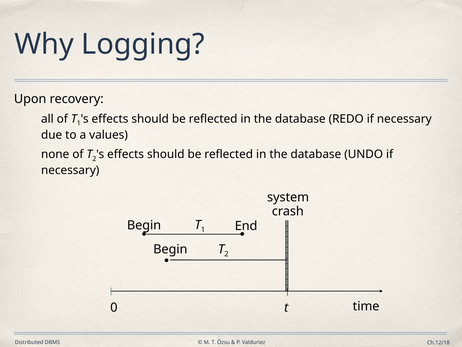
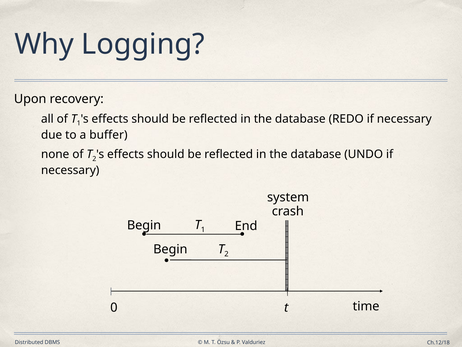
values: values -> buffer
